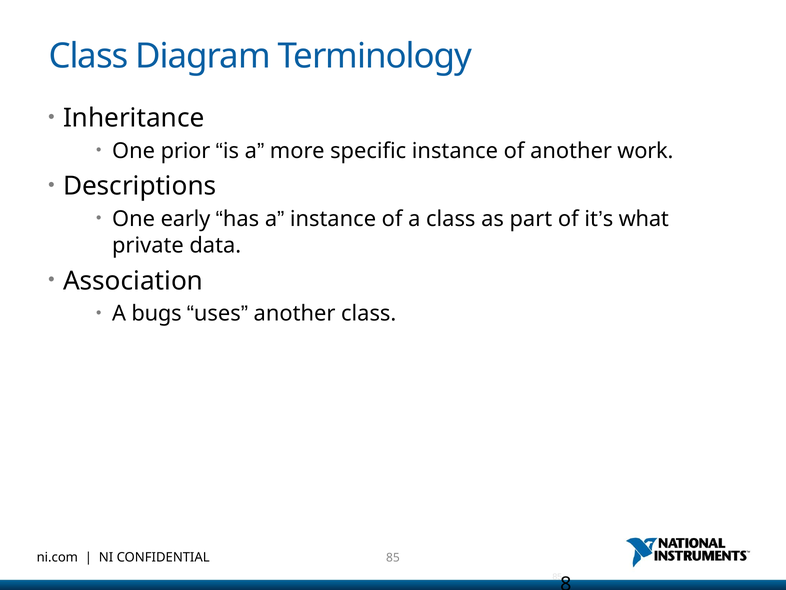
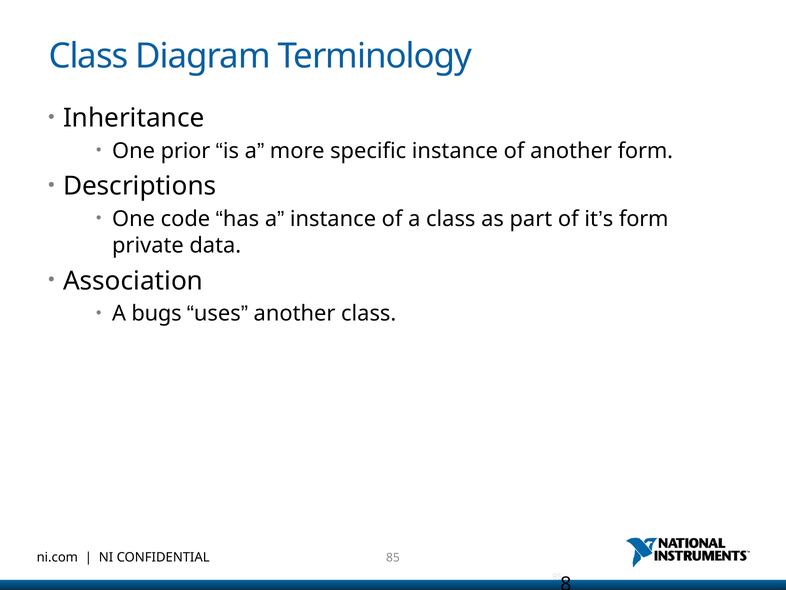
another work: work -> form
early: early -> code
what at (644, 219): what -> form
